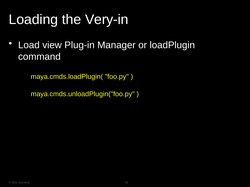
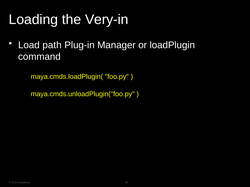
view: view -> path
